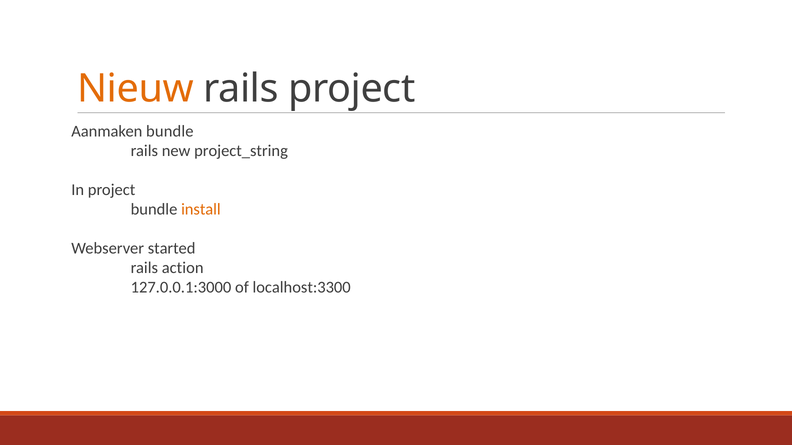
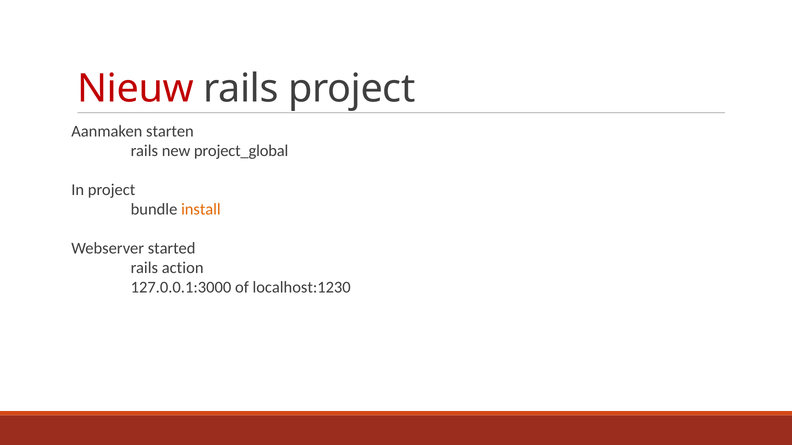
Nieuw colour: orange -> red
Aanmaken bundle: bundle -> starten
project_string: project_string -> project_global
localhost:3300: localhost:3300 -> localhost:1230
